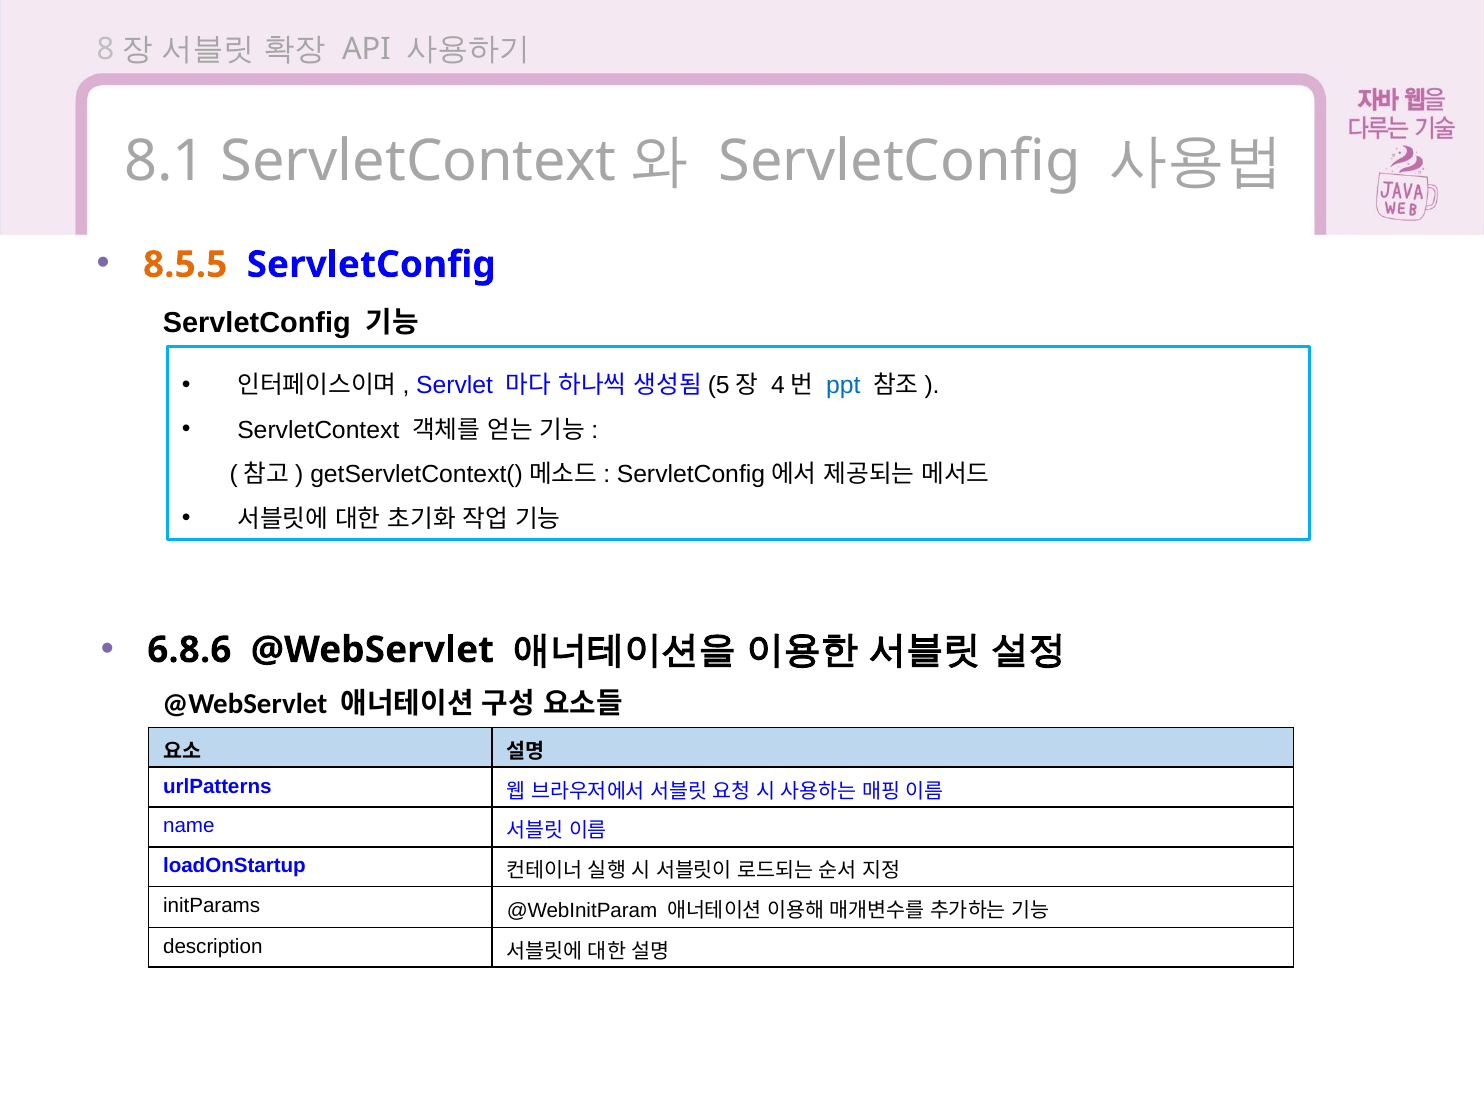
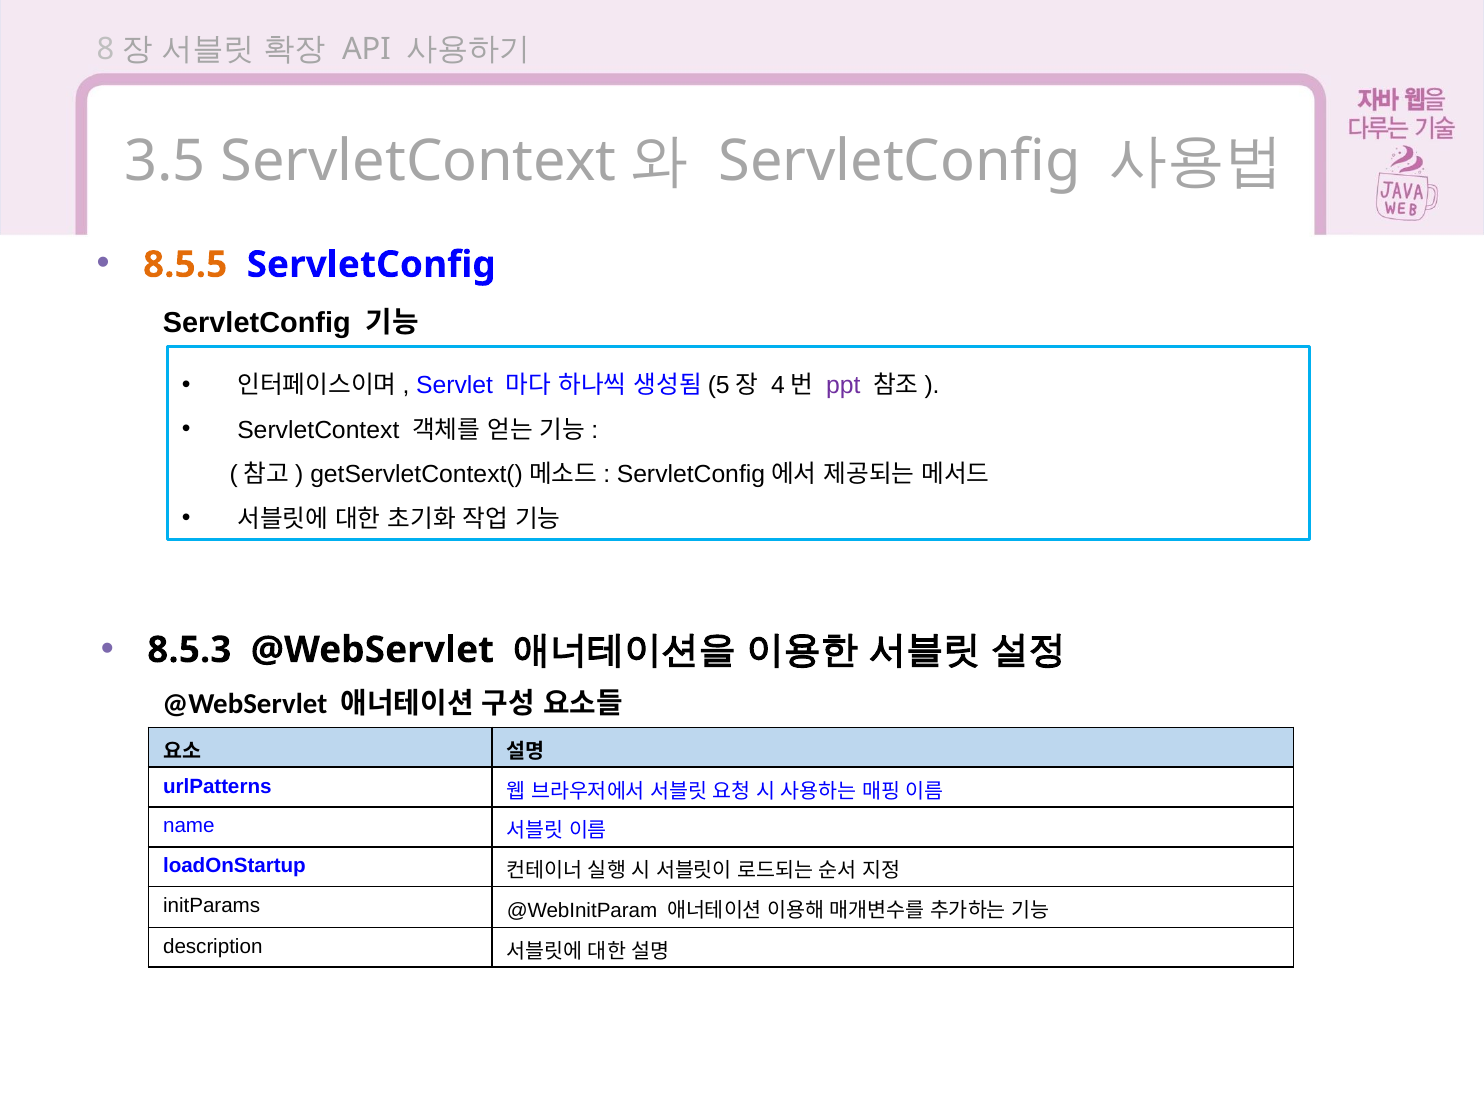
8.1: 8.1 -> 3.5
ppt colour: blue -> purple
6.8.6: 6.8.6 -> 8.5.3
